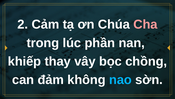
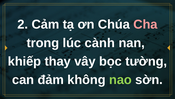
phần: phần -> cành
chồng: chồng -> tường
nao colour: light blue -> light green
